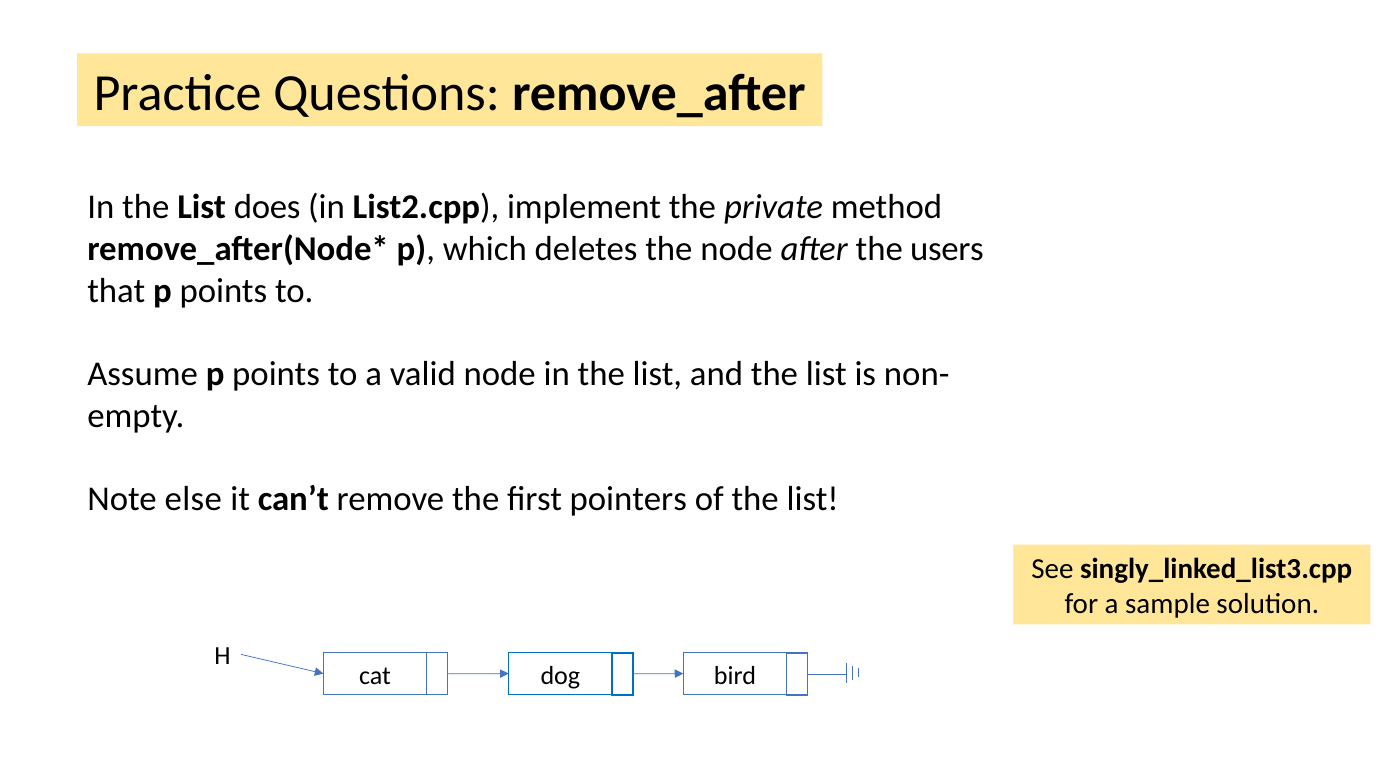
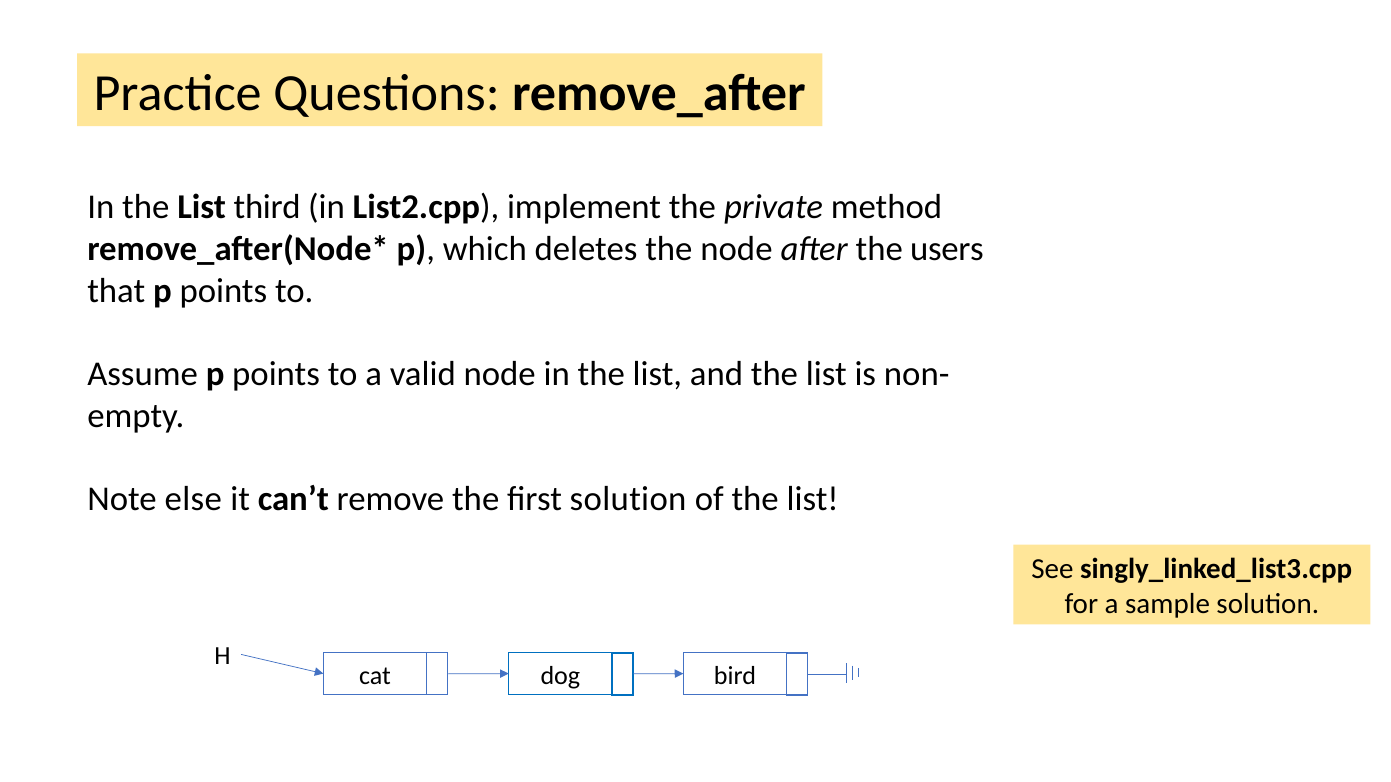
does: does -> third
first pointers: pointers -> solution
